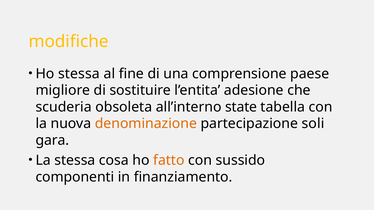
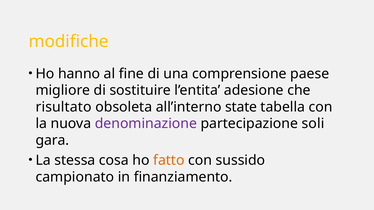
Ho stessa: stessa -> hanno
scuderia: scuderia -> risultato
denominazione colour: orange -> purple
componenti: componenti -> campionato
